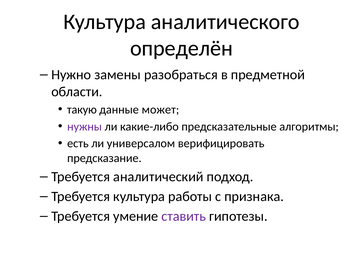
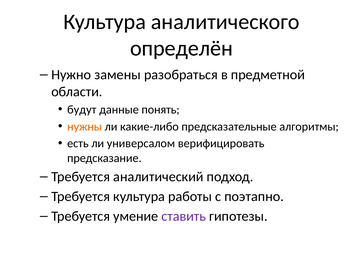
такую: такую -> будут
может: может -> понять
нужны colour: purple -> orange
признака: признака -> поэтапно
